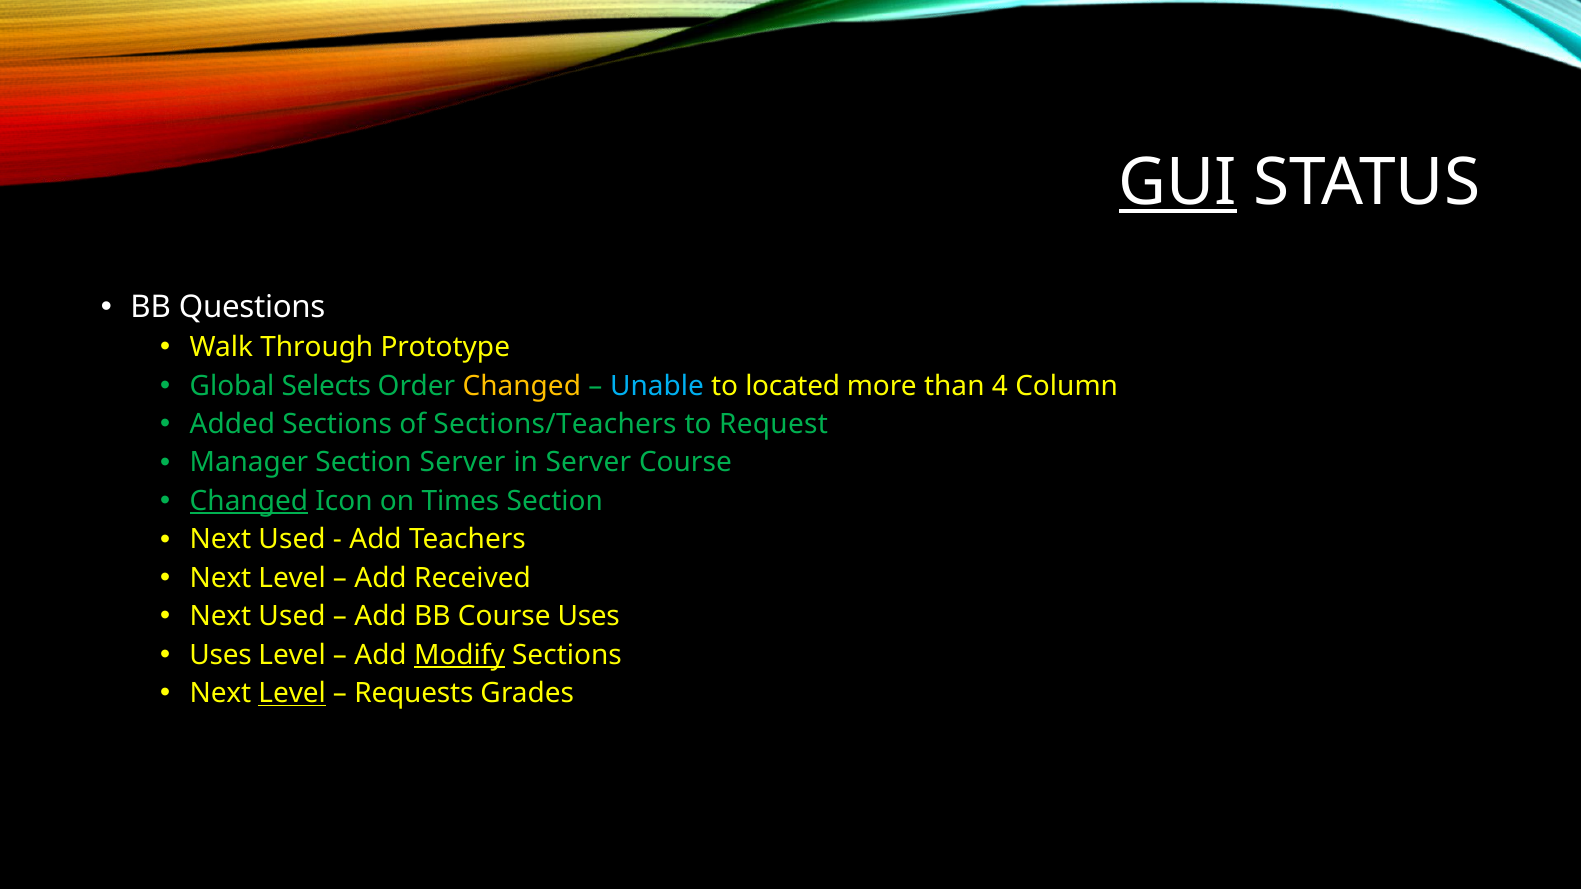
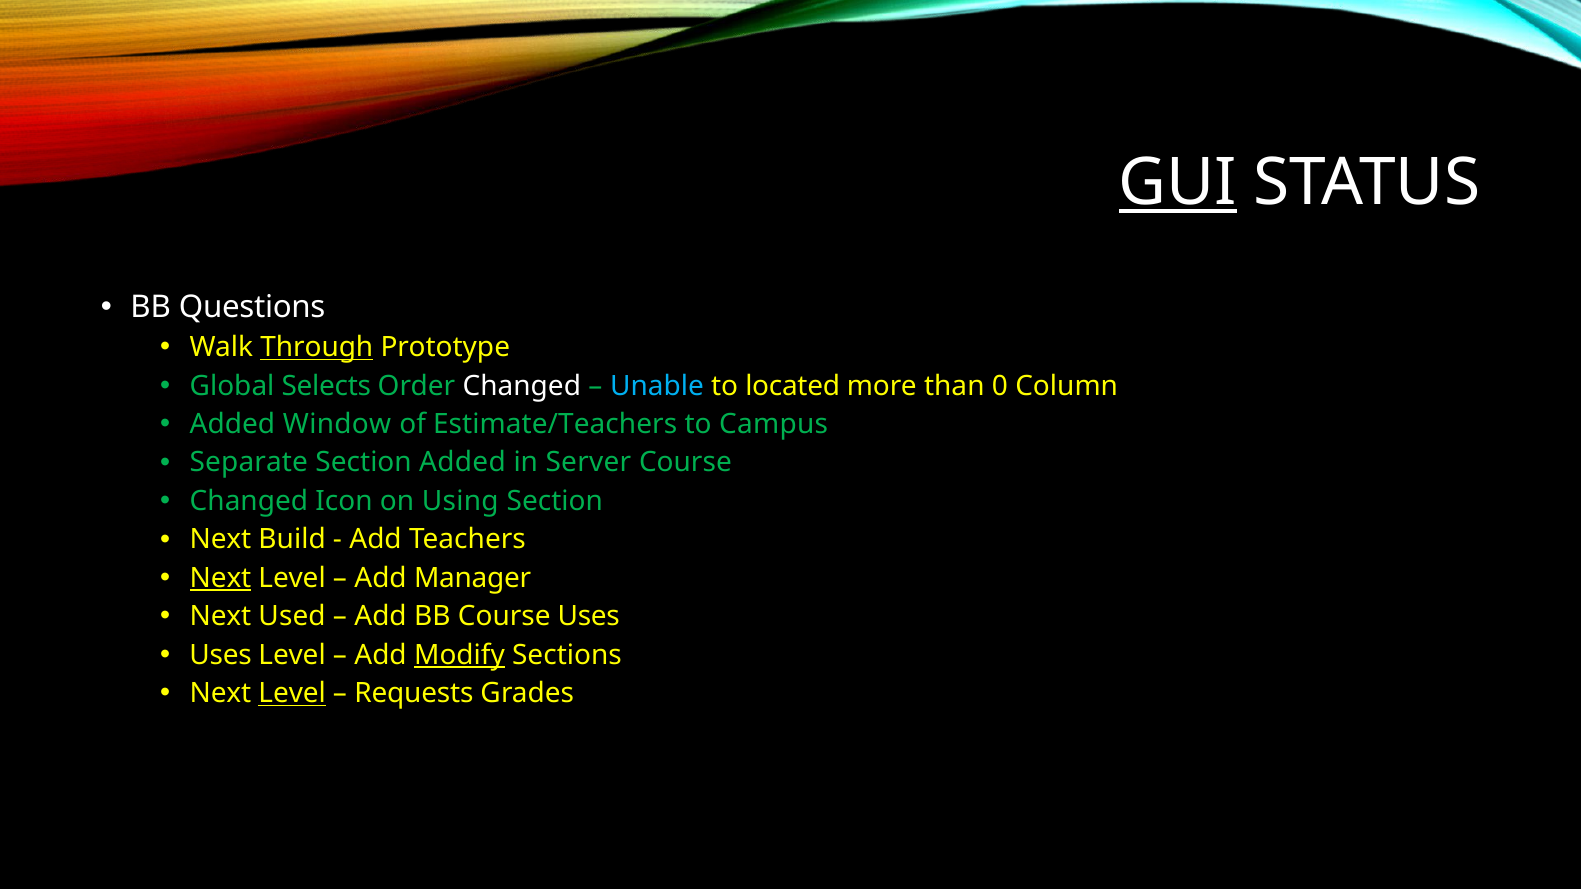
Through underline: none -> present
Changed at (522, 386) colour: yellow -> white
4: 4 -> 0
Added Sections: Sections -> Window
Sections/Teachers: Sections/Teachers -> Estimate/Teachers
Request: Request -> Campus
Manager: Manager -> Separate
Section Server: Server -> Added
Changed at (249, 501) underline: present -> none
Times: Times -> Using
Used at (292, 540): Used -> Build
Next at (221, 578) underline: none -> present
Received: Received -> Manager
